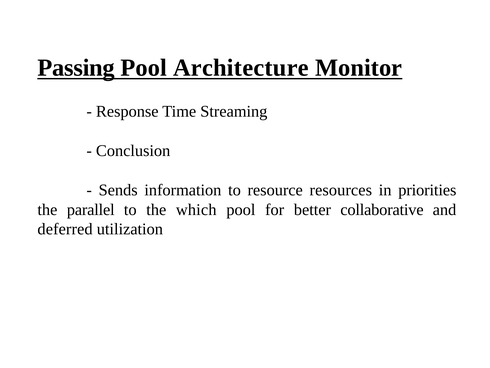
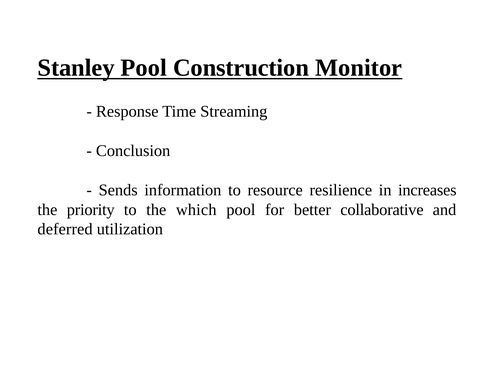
Passing: Passing -> Stanley
Architecture: Architecture -> Construction
resources: resources -> resilience
priorities: priorities -> increases
parallel: parallel -> priority
